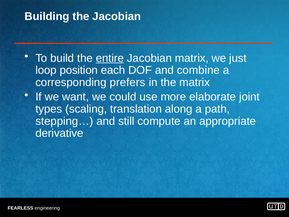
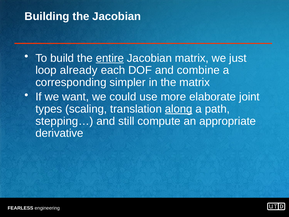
position: position -> already
prefers: prefers -> simpler
along underline: none -> present
